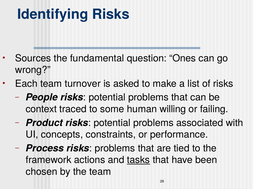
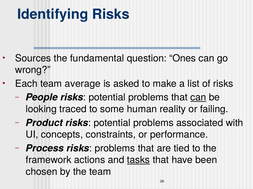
turnover: turnover -> average
can at (198, 98) underline: none -> present
context: context -> looking
willing: willing -> reality
